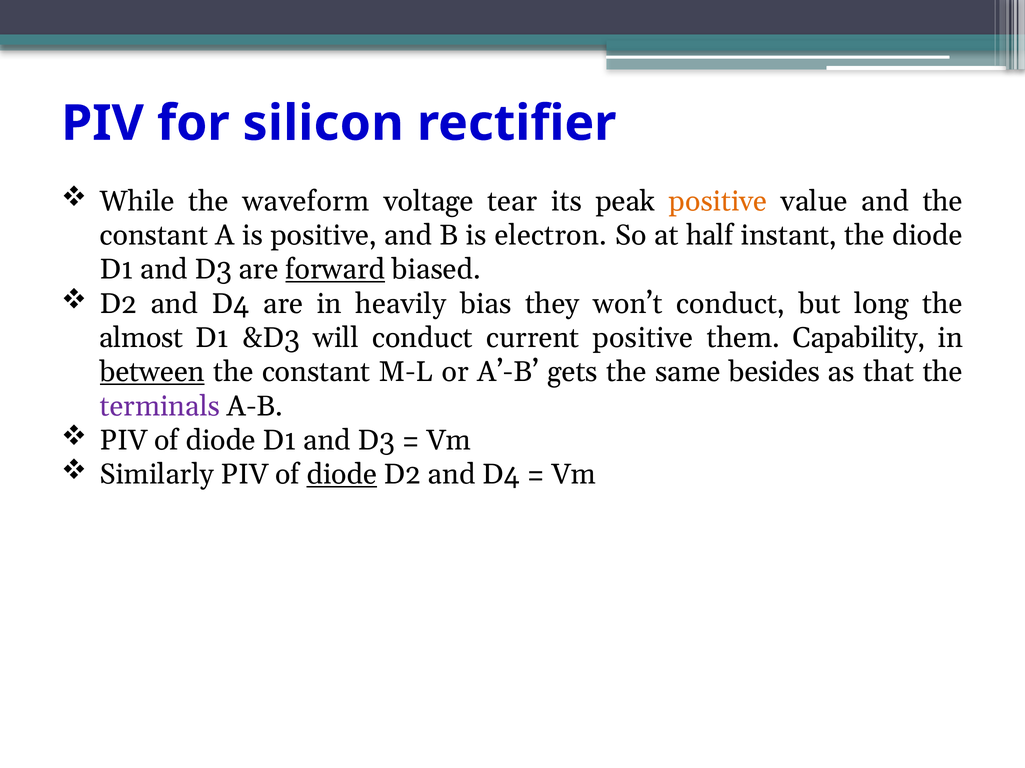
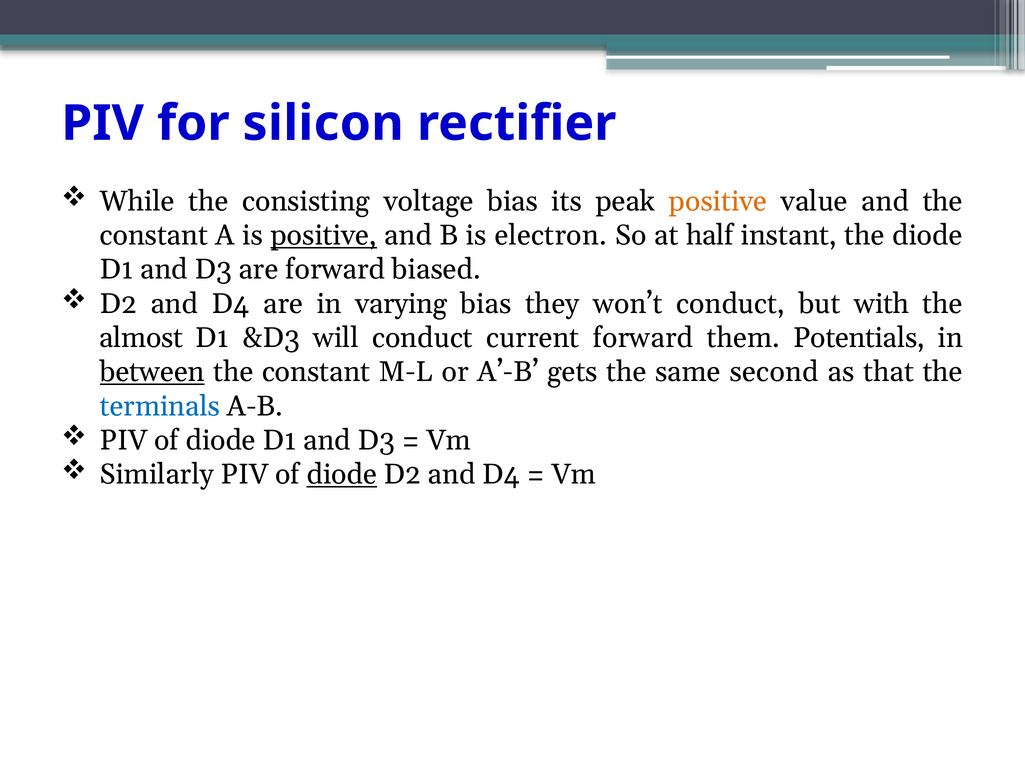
waveform: waveform -> consisting
voltage tear: tear -> bias
positive at (324, 236) underline: none -> present
forward at (335, 270) underline: present -> none
heavily: heavily -> varying
long: long -> with
current positive: positive -> forward
Capability: Capability -> Potentials
besides: besides -> second
terminals colour: purple -> blue
